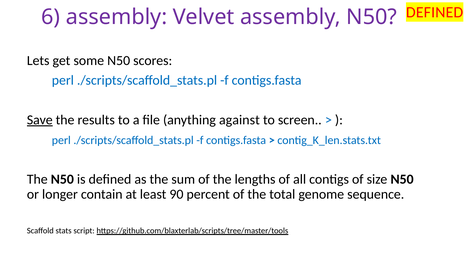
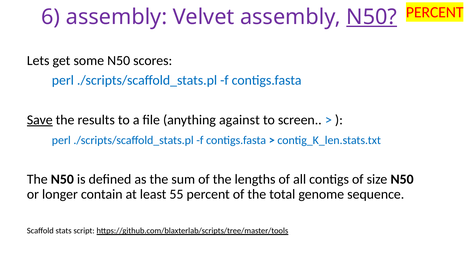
DEFINED at (435, 12): DEFINED -> PERCENT
N50 at (372, 17) underline: none -> present
90: 90 -> 55
